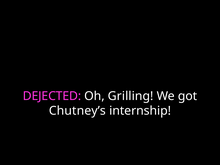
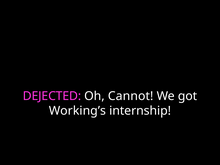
Grilling: Grilling -> Cannot
Chutney’s: Chutney’s -> Working’s
